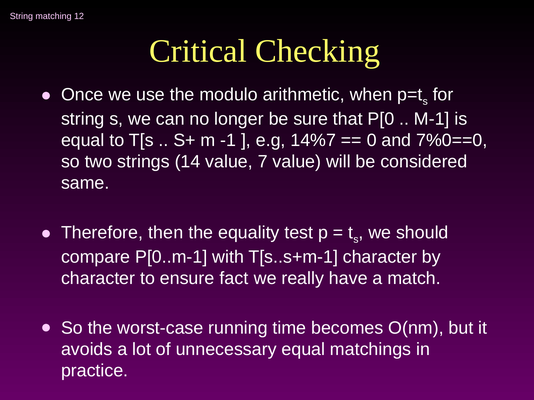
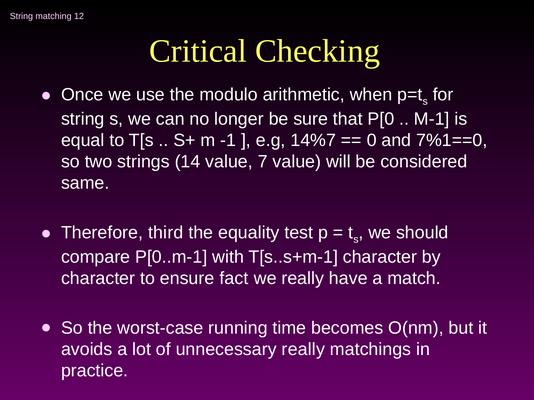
7%0==0: 7%0==0 -> 7%1==0
then: then -> third
unnecessary equal: equal -> really
